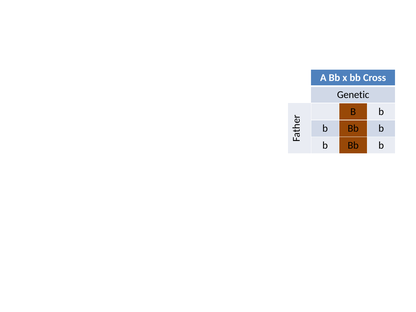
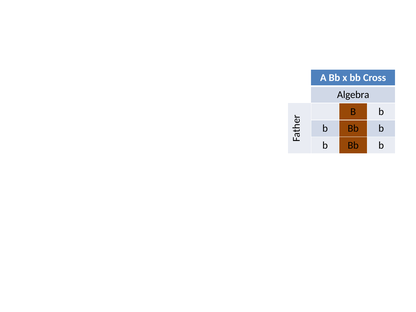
Genetic: Genetic -> Algebra
